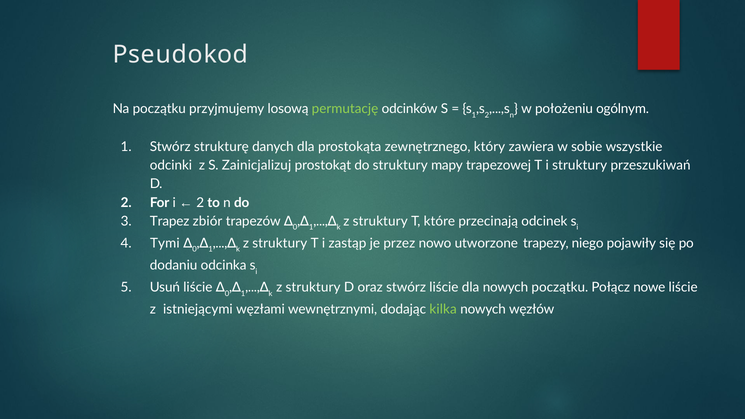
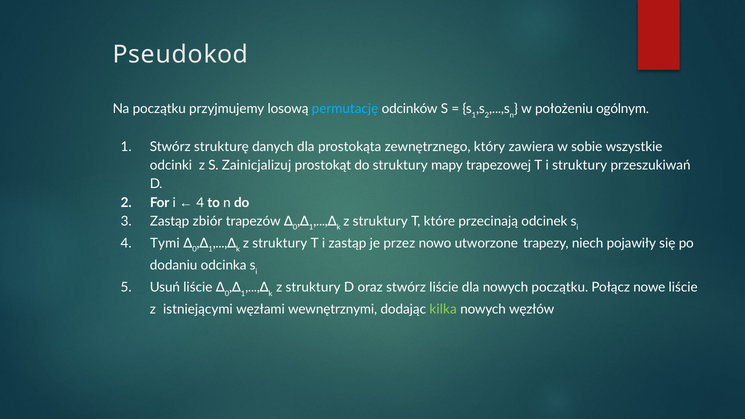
permutację colour: light green -> light blue
2 at (200, 203): 2 -> 4
Trapez at (170, 221): Trapez -> Zastąp
niego: niego -> niech
